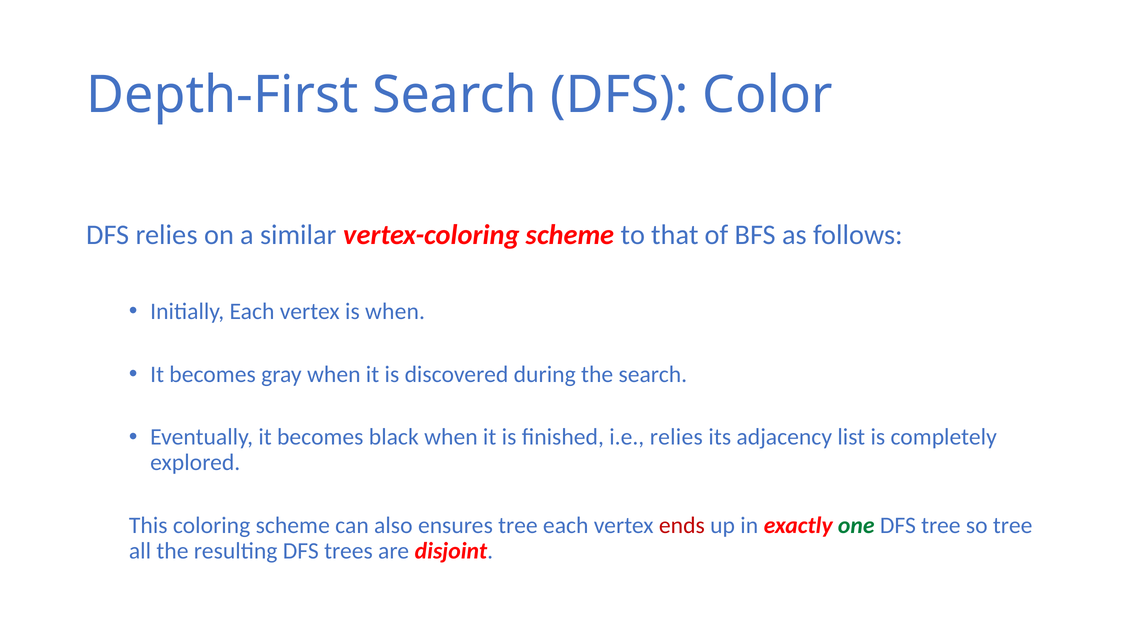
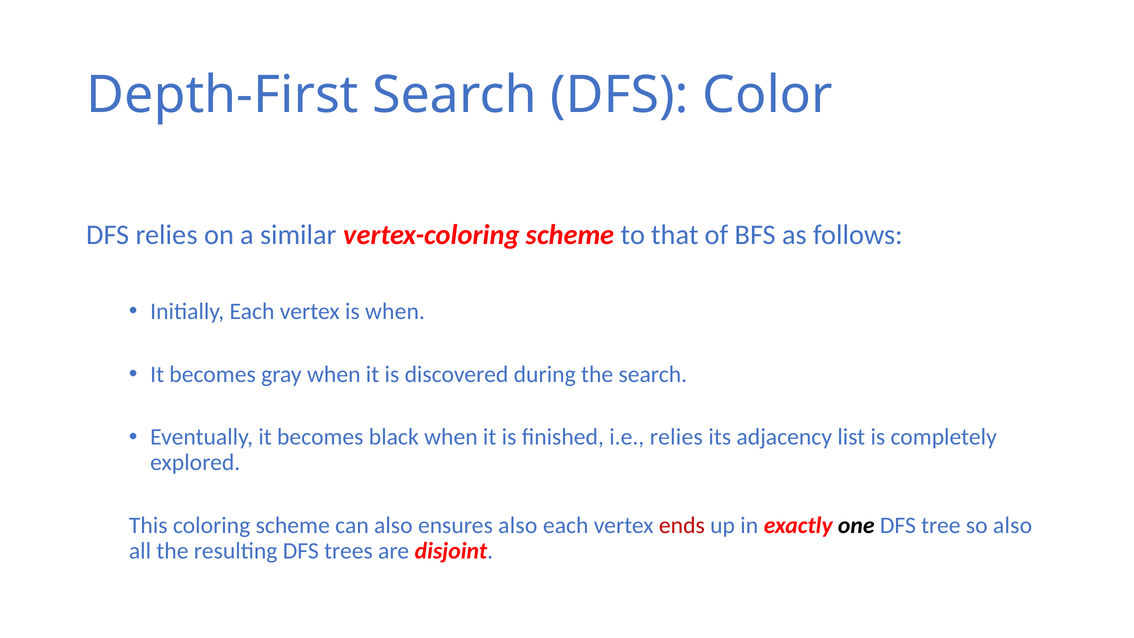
ensures tree: tree -> also
one colour: green -> black
so tree: tree -> also
